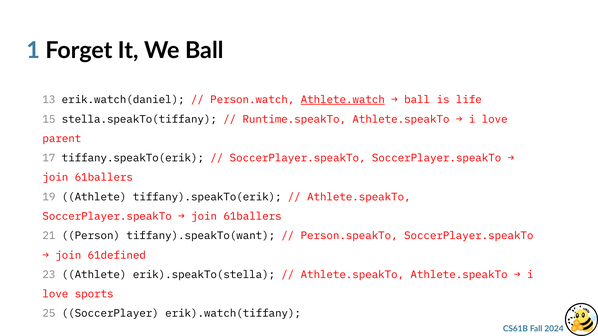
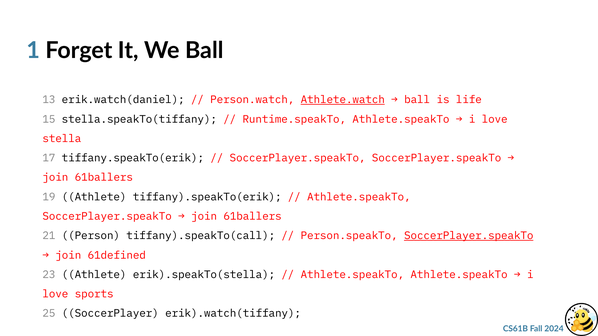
parent: parent -> stella
tiffany).speakTo(want: tiffany).speakTo(want -> tiffany).speakTo(call
SoccerPlayer.speakTo at (469, 236) underline: none -> present
